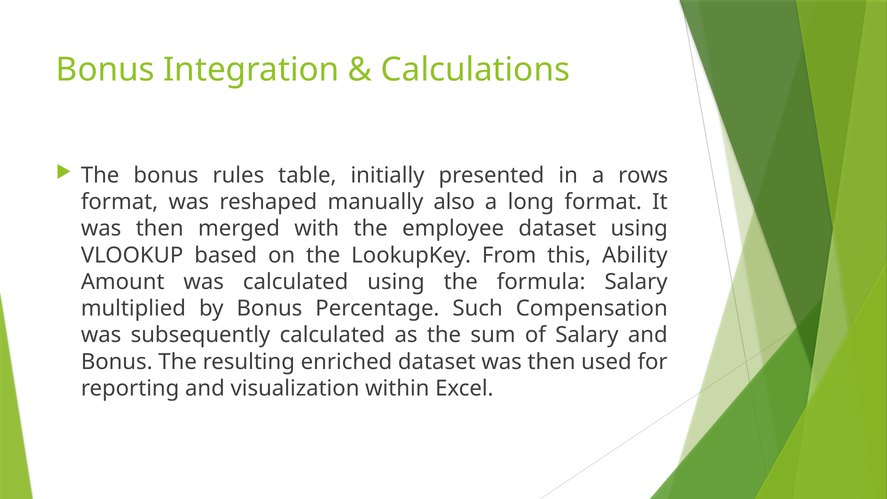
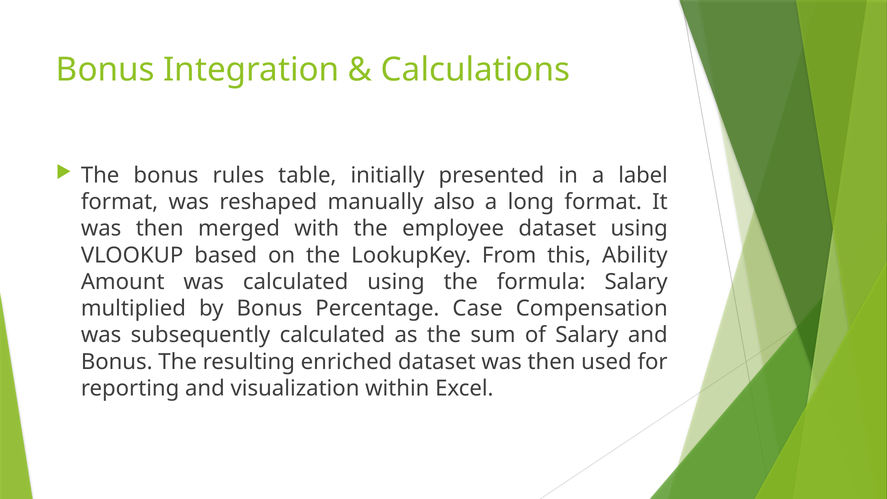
rows: rows -> label
Such: Such -> Case
